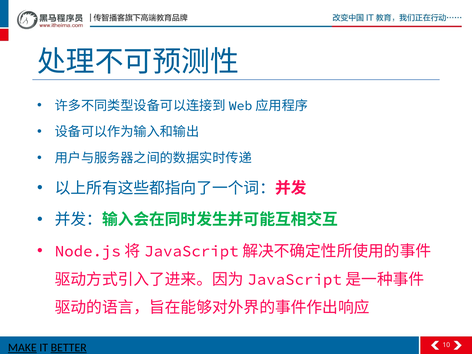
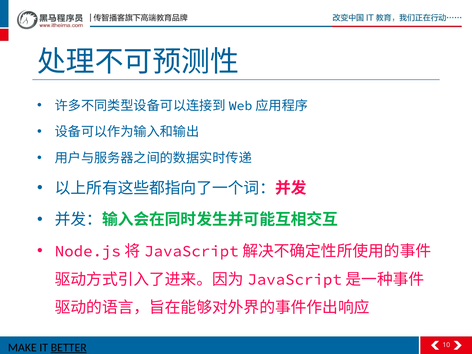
MAKE underline: present -> none
